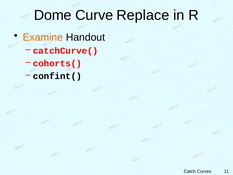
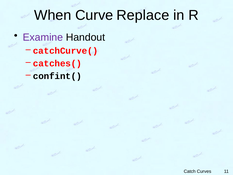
Dome: Dome -> When
Examine colour: orange -> purple
cohorts(: cohorts( -> catches(
